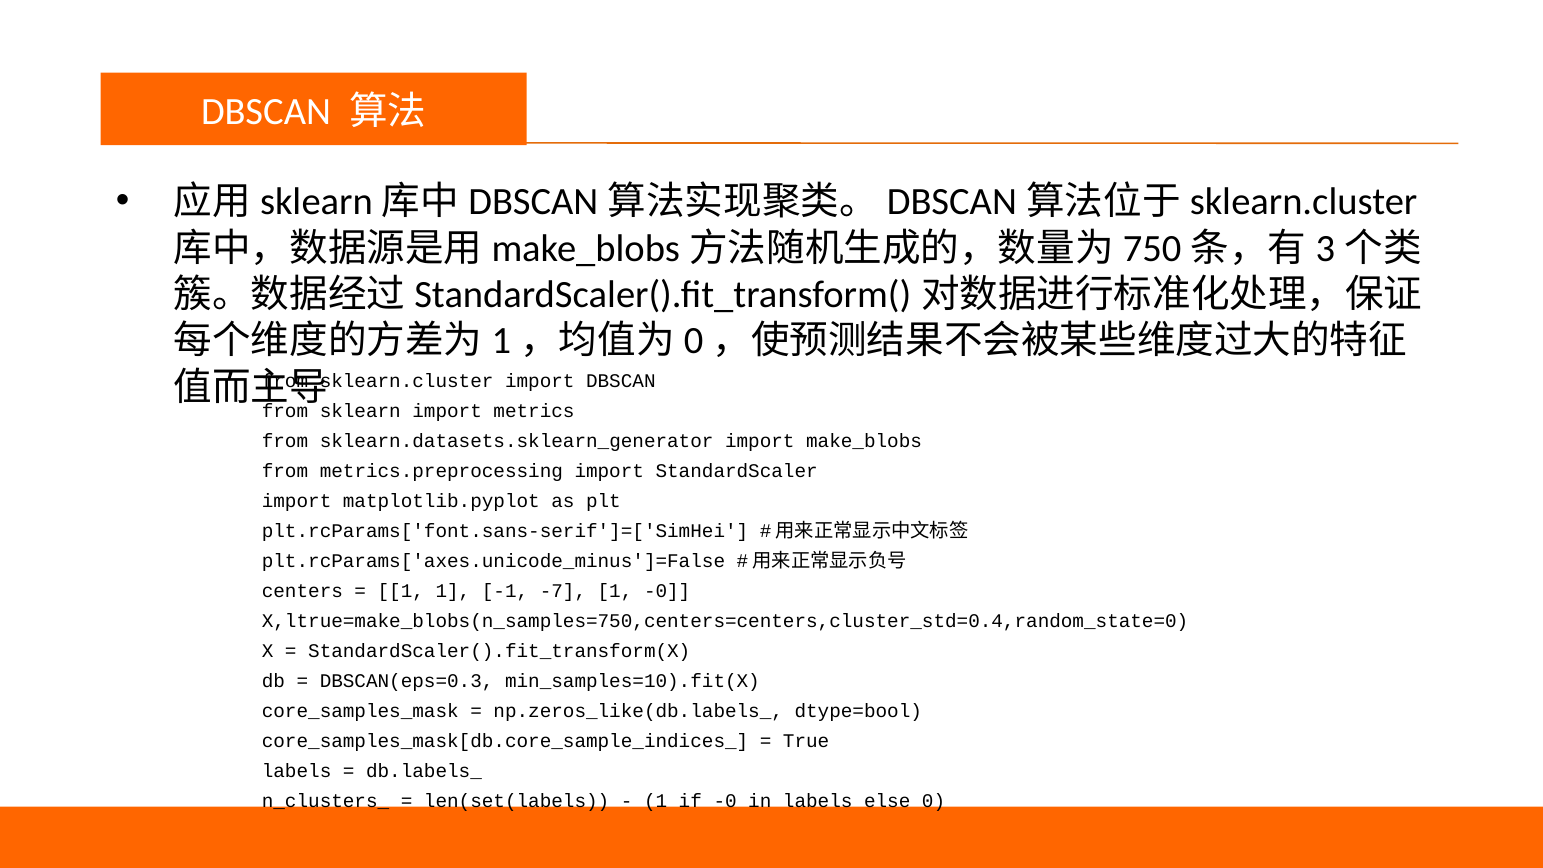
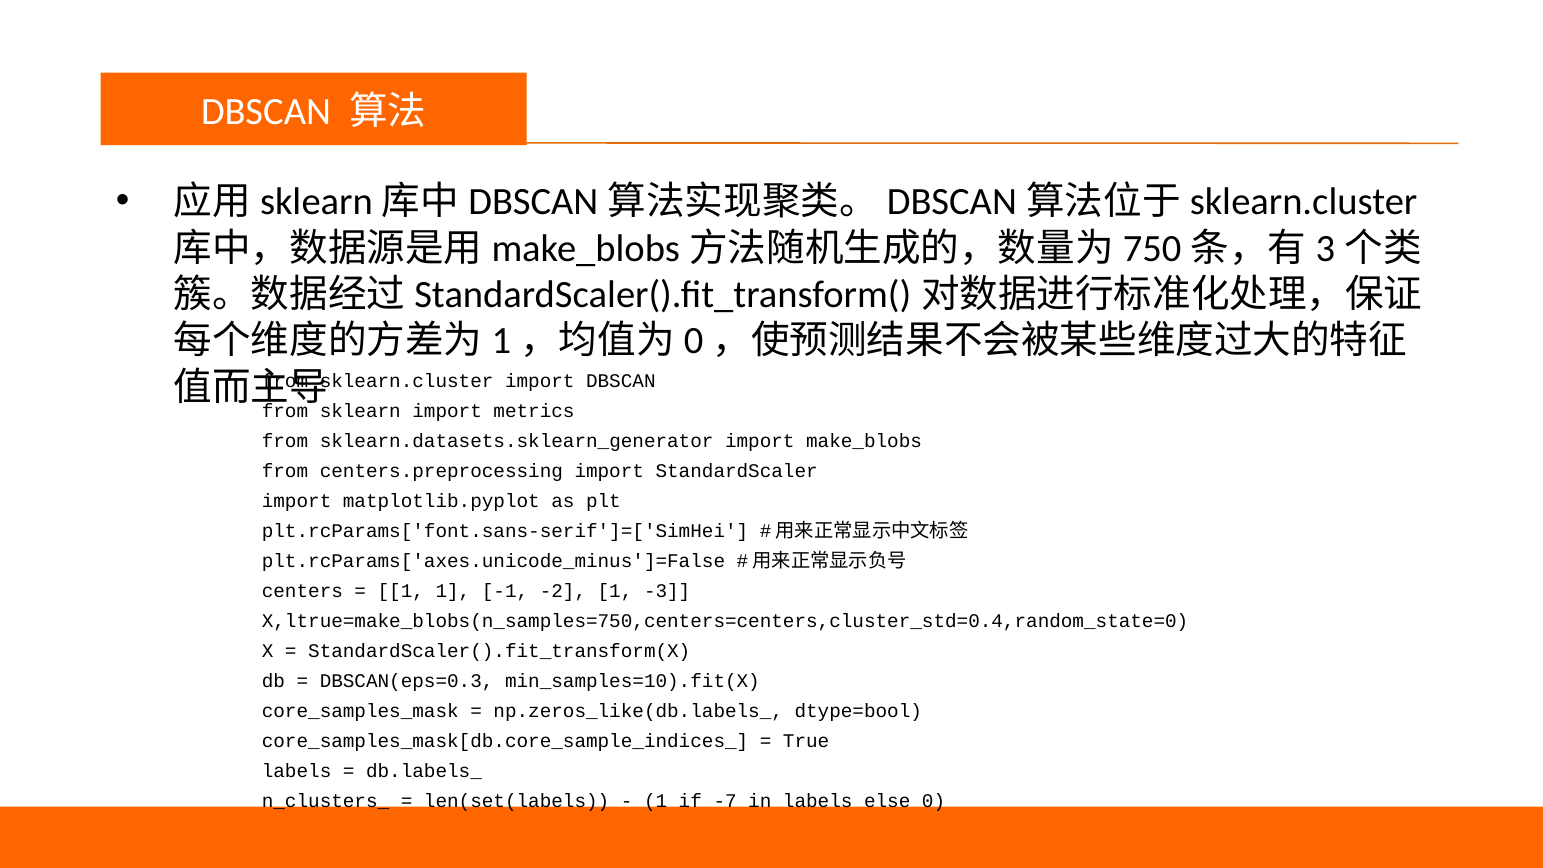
metrics.preprocessing: metrics.preprocessing -> centers.preprocessing
-7: -7 -> -2
1 -0: -0 -> -3
if -0: -0 -> -7
